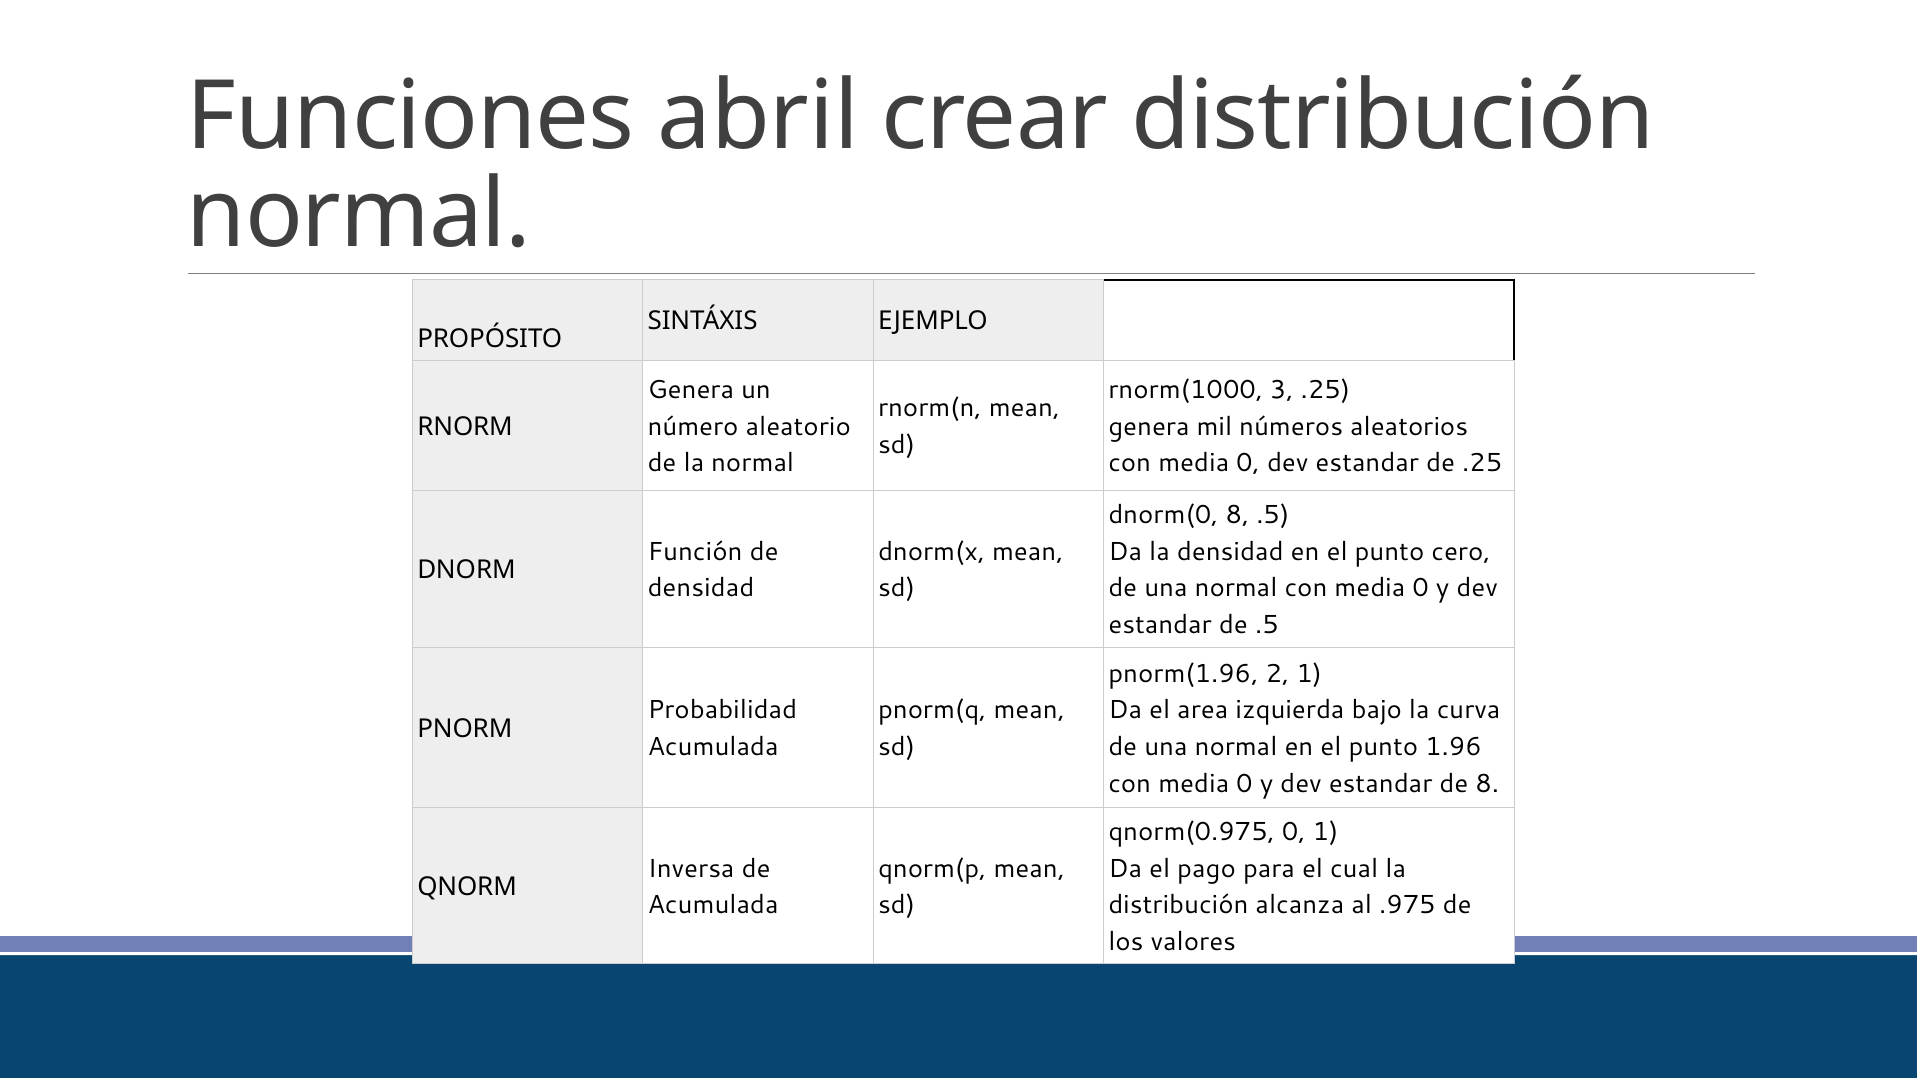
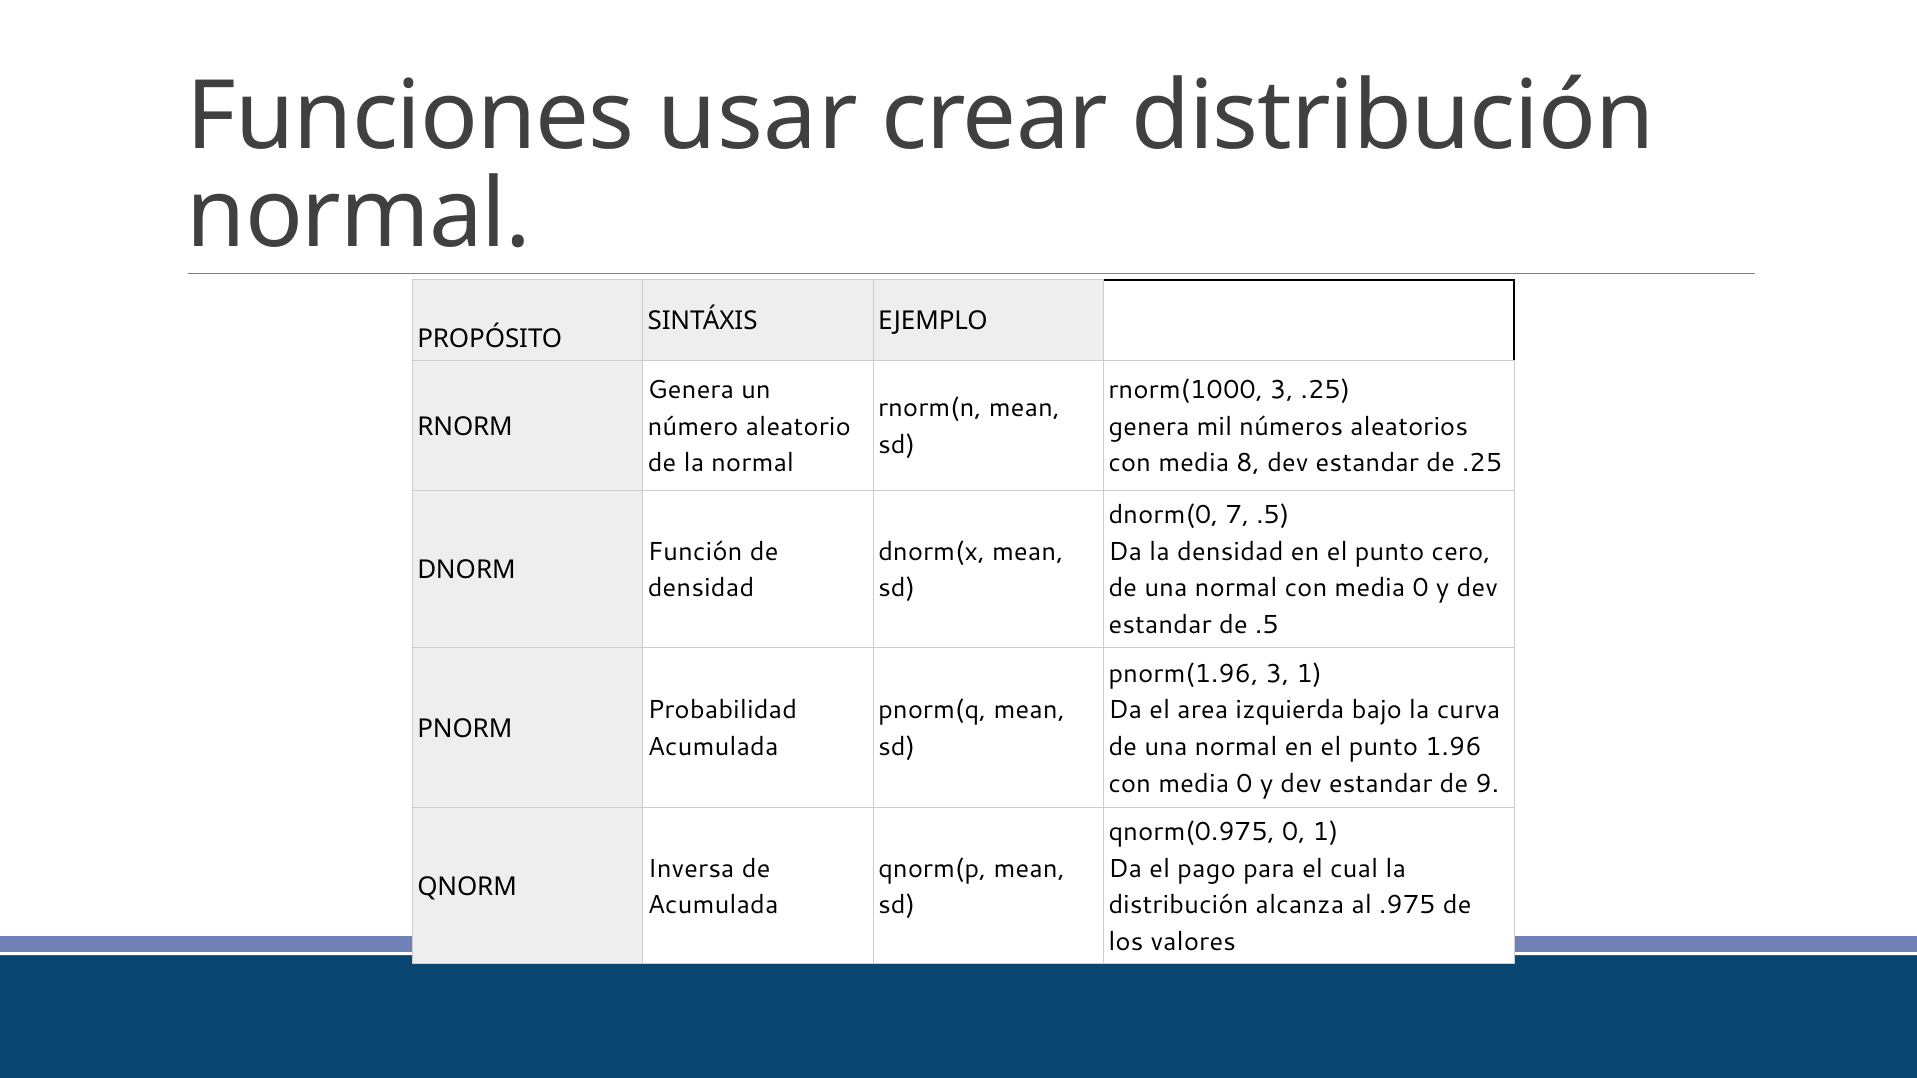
abril: abril -> usar
0 at (1248, 463): 0 -> 8
dnorm(0 8: 8 -> 7
pnorm(1.96 2: 2 -> 3
de 8: 8 -> 9
